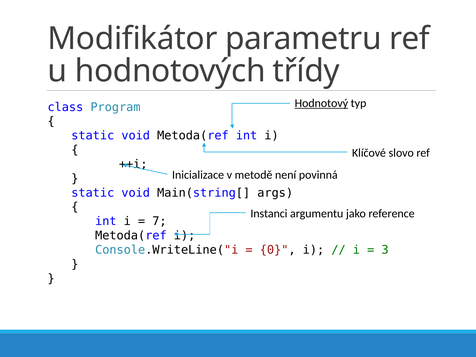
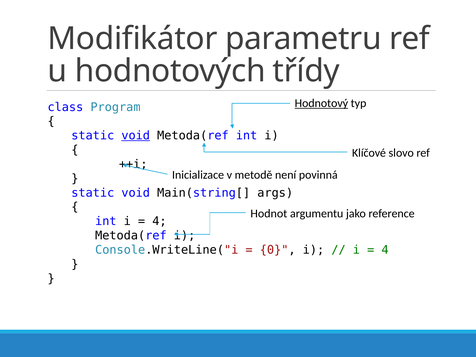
void at (136, 136) underline: none -> present
Instanci: Instanci -> Hodnot
7 at (159, 221): 7 -> 4
3 at (385, 250): 3 -> 4
